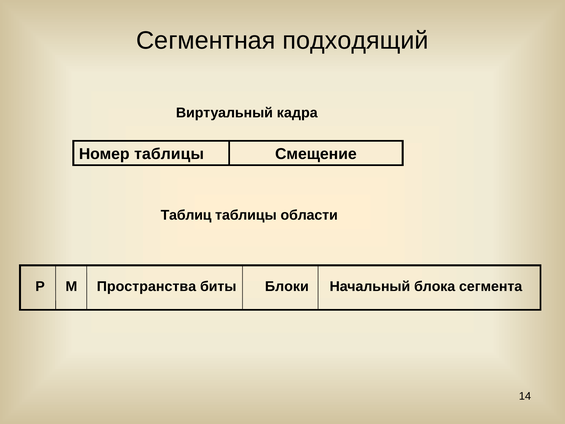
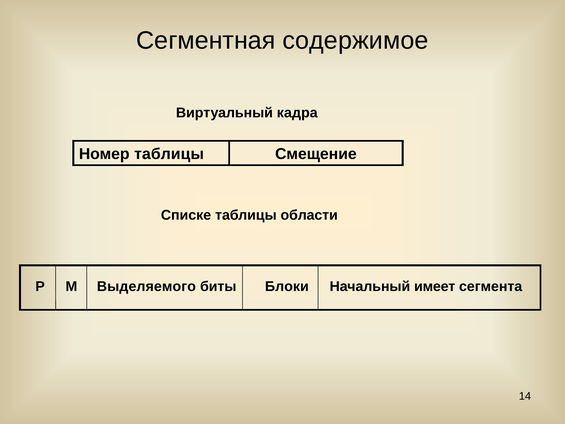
подходящий: подходящий -> содержимое
Таблиц: Таблиц -> Списке
Пространства: Пространства -> Выделяемого
блока: блока -> имеет
